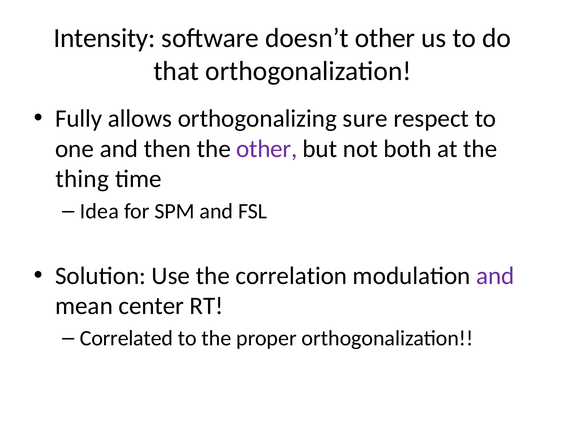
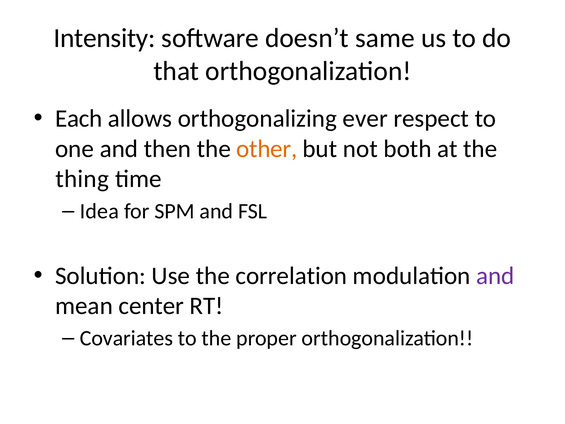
doesn’t other: other -> same
Fully: Fully -> Each
sure: sure -> ever
other at (267, 149) colour: purple -> orange
Correlated: Correlated -> Covariates
